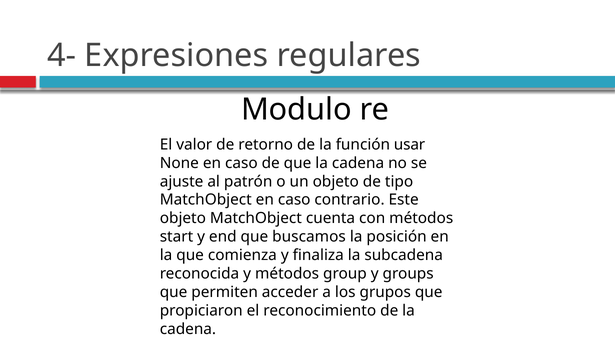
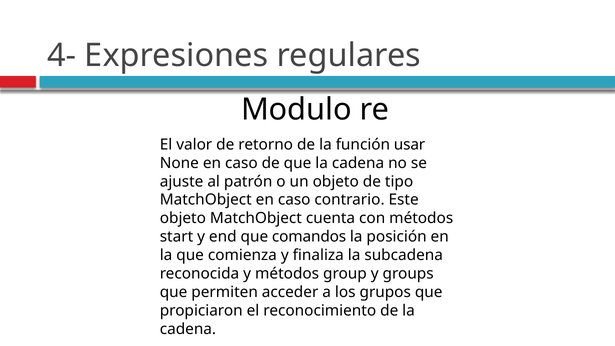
buscamos: buscamos -> comandos
